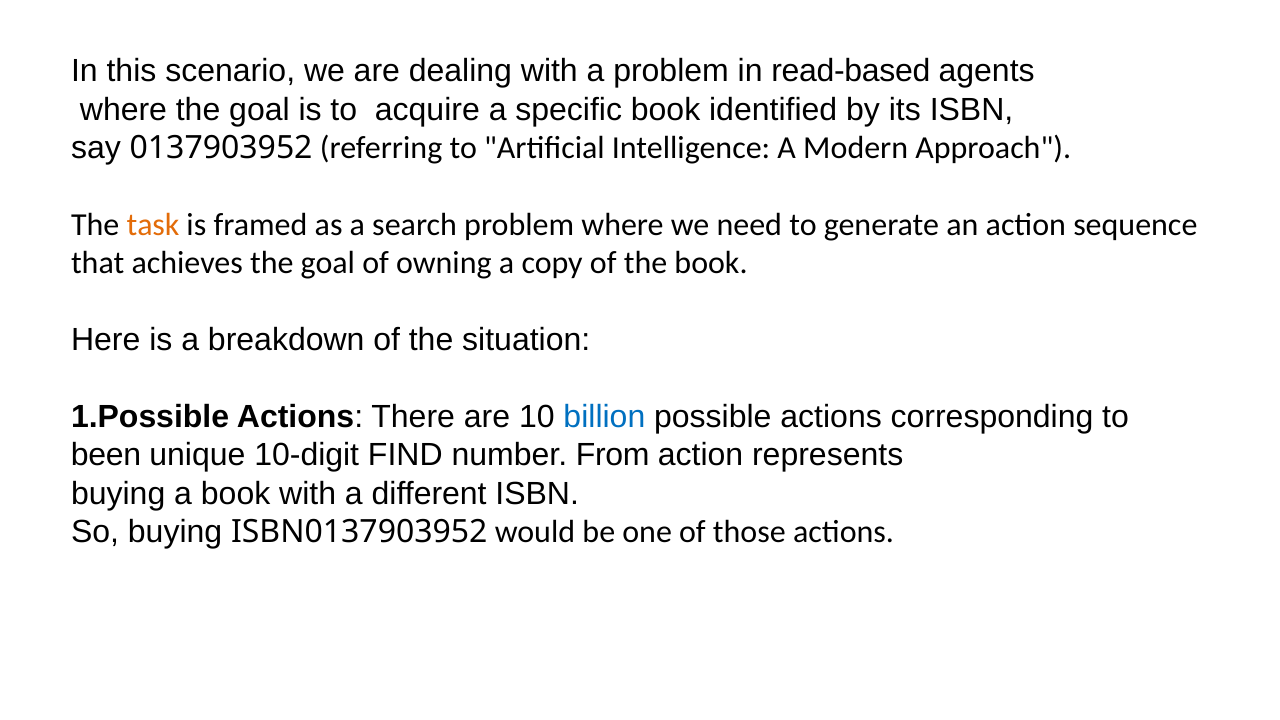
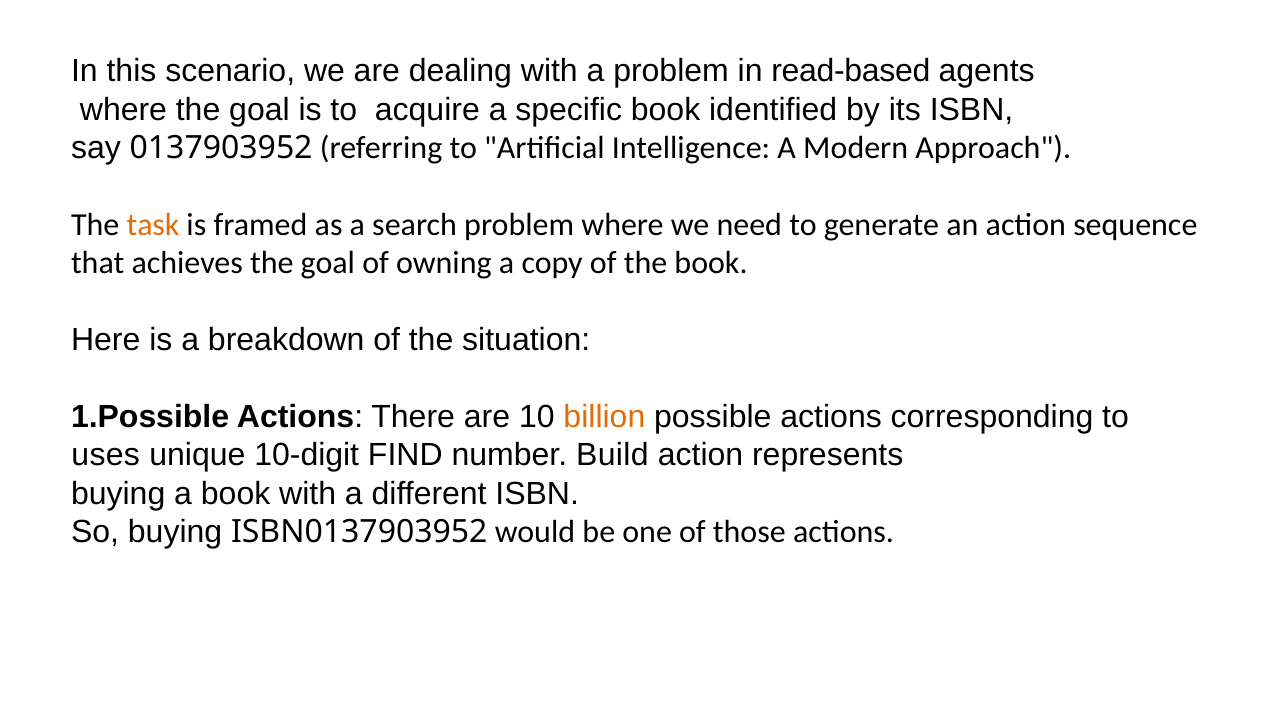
billion colour: blue -> orange
been: been -> uses
From: From -> Build
